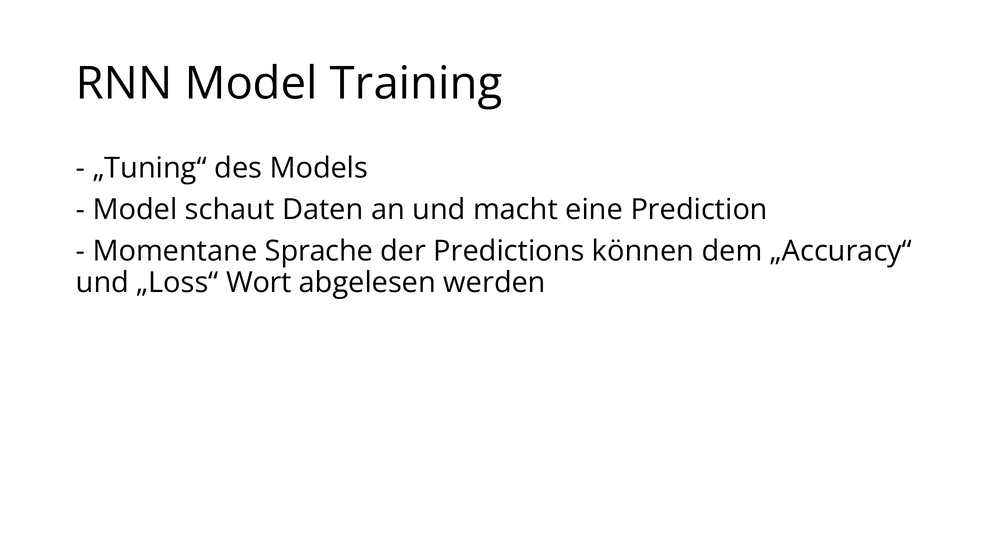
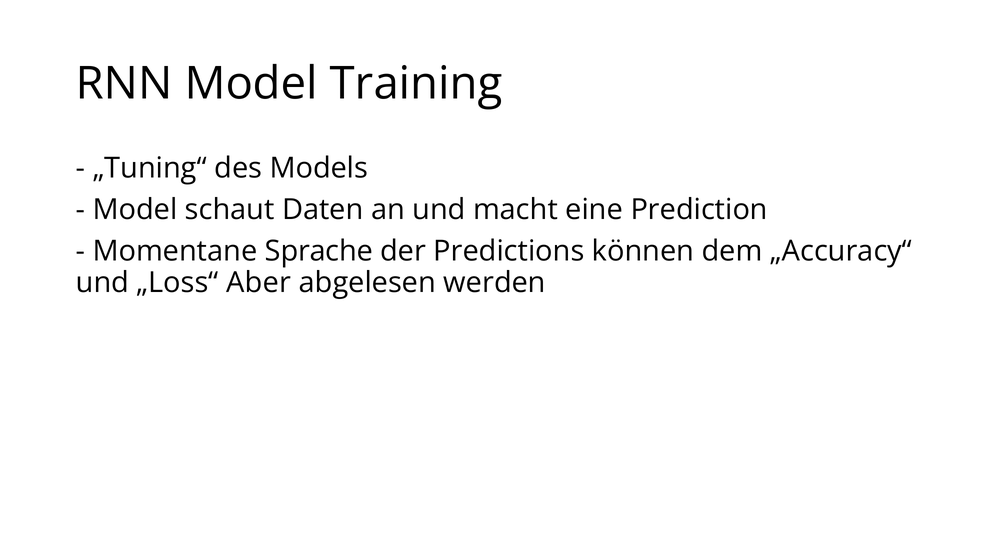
Wort: Wort -> Aber
